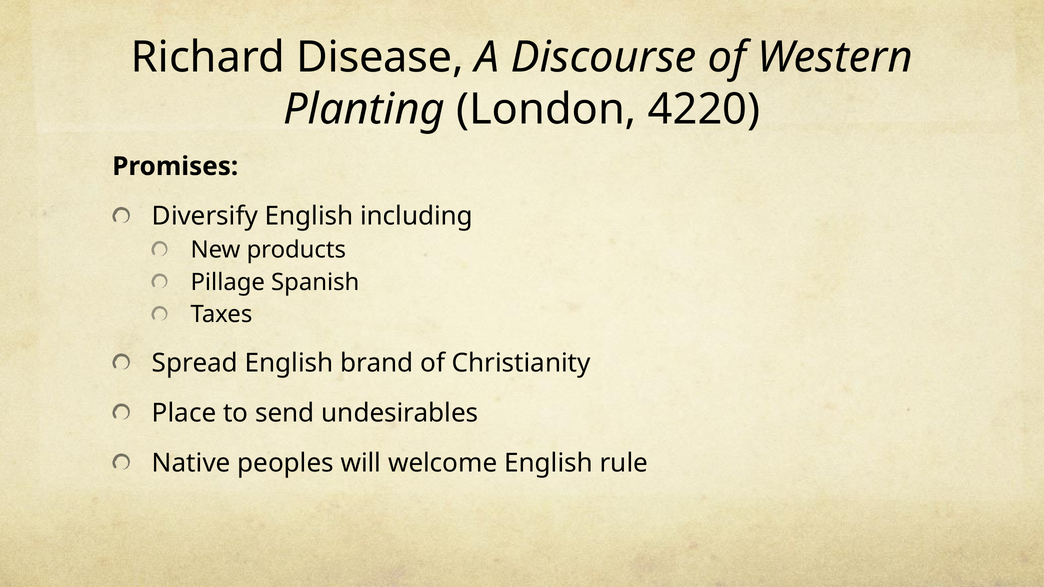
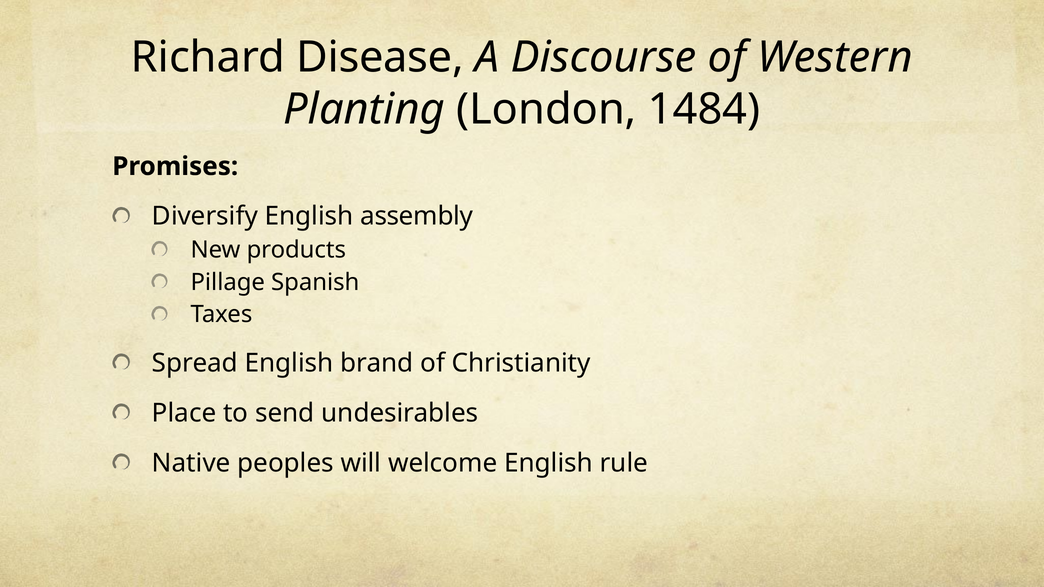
4220: 4220 -> 1484
including: including -> assembly
